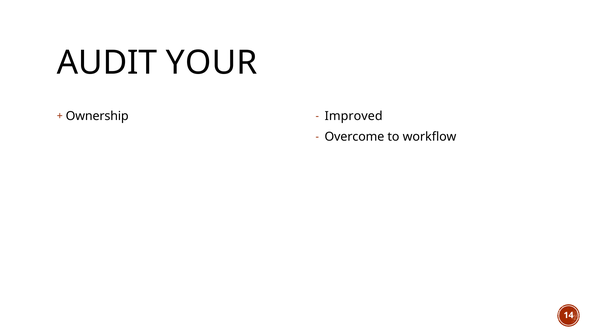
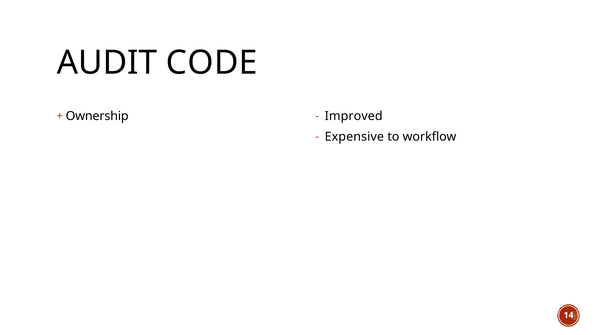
YOUR: YOUR -> CODE
Overcome: Overcome -> Expensive
